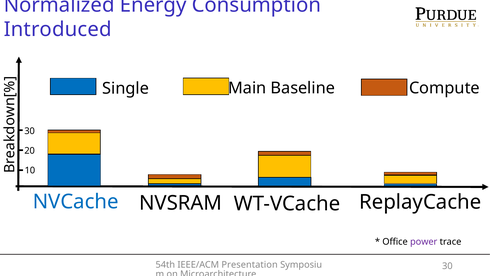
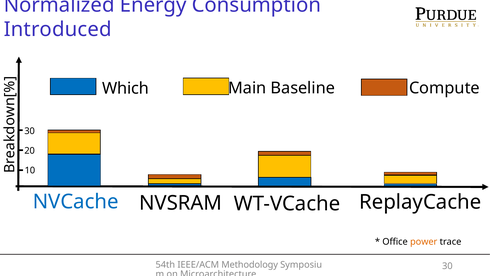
Single: Single -> Which
power colour: purple -> orange
Presentation: Presentation -> Methodology
